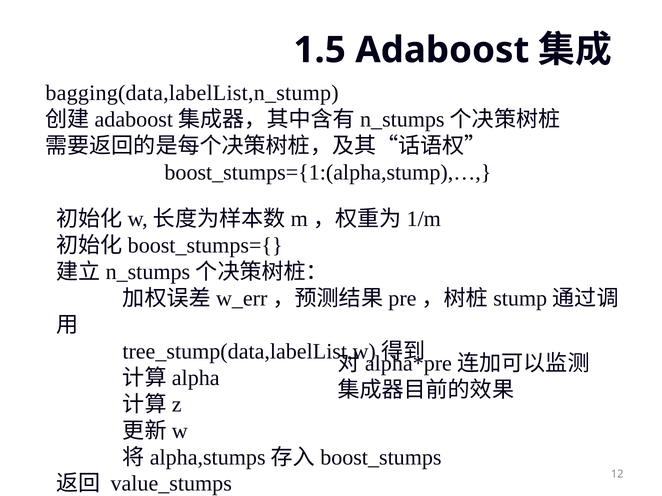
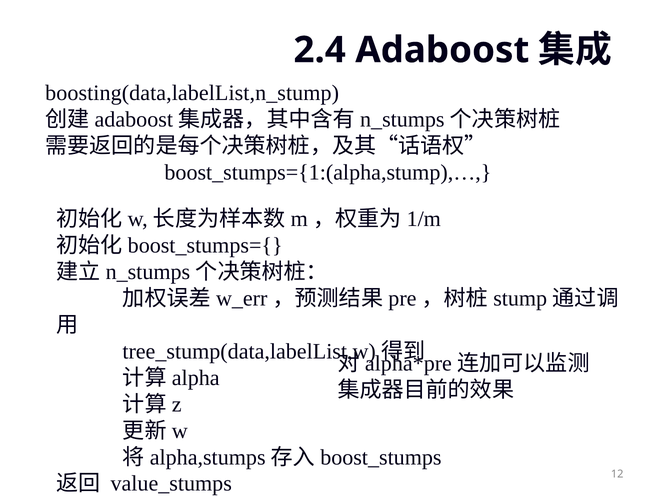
1.5: 1.5 -> 2.4
bagging(data,labelList,n_stump: bagging(data,labelList,n_stump -> boosting(data,labelList,n_stump
